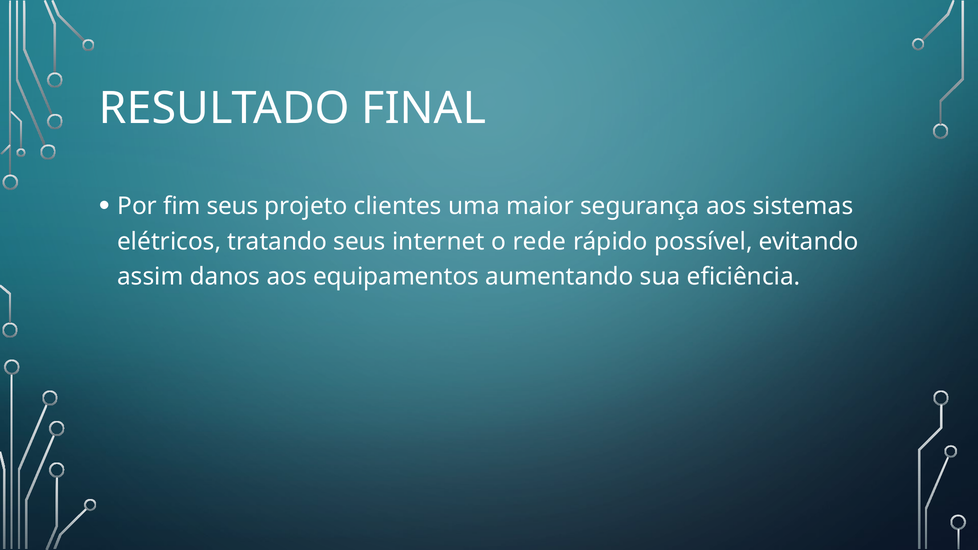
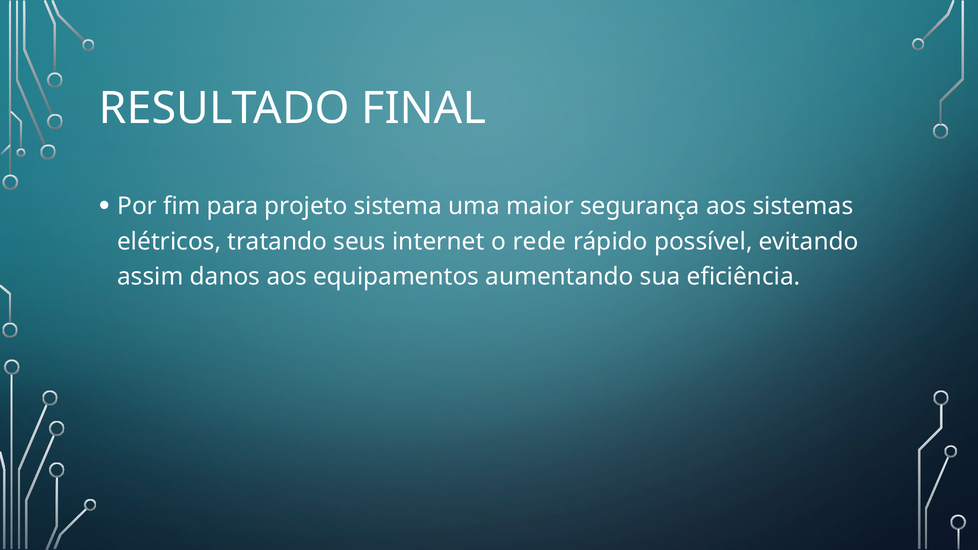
fim seus: seus -> para
clientes: clientes -> sistema
